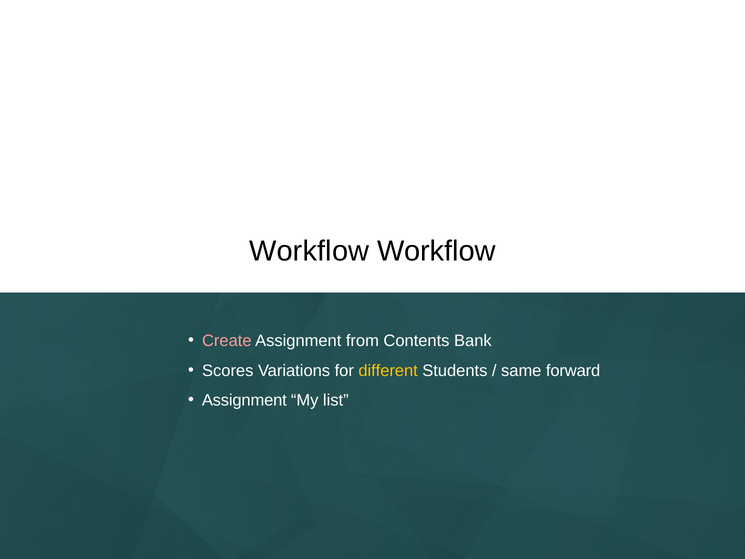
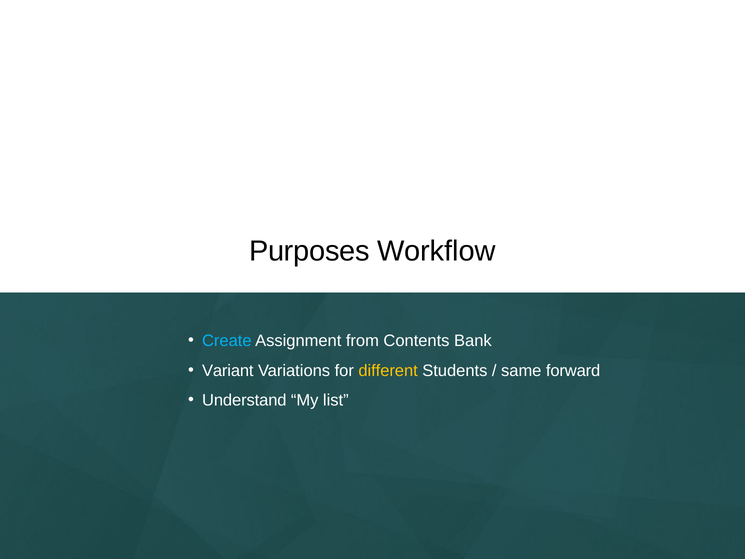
Workflow at (309, 251): Workflow -> Purposes
Create colour: pink -> light blue
Scores: Scores -> Variant
Assignment at (244, 400): Assignment -> Understand
